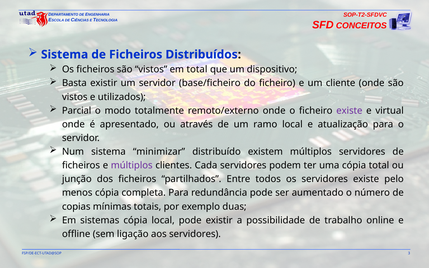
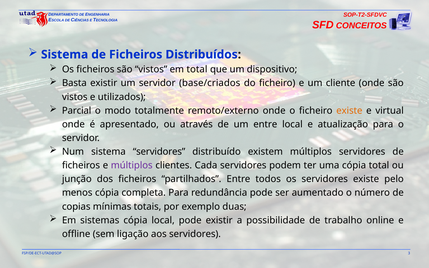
base/ficheiro: base/ficheiro -> base/criados
existe at (349, 111) colour: purple -> orange
um ramo: ramo -> entre
sistema minimizar: minimizar -> servidores
